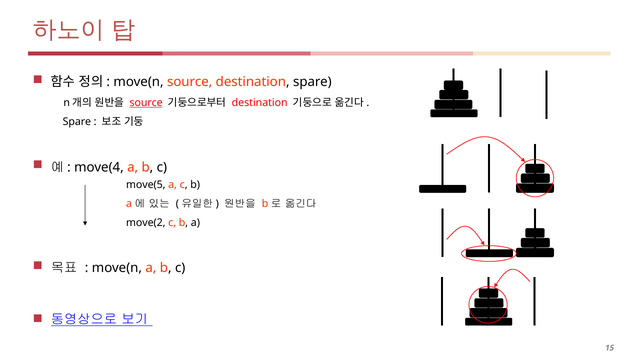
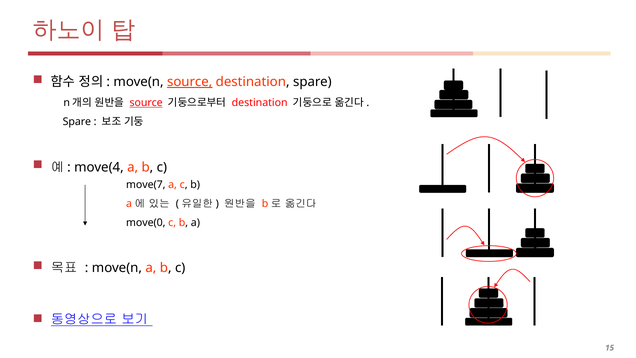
source at (190, 82) underline: none -> present
move(5: move(5 -> move(7
move(2: move(2 -> move(0
